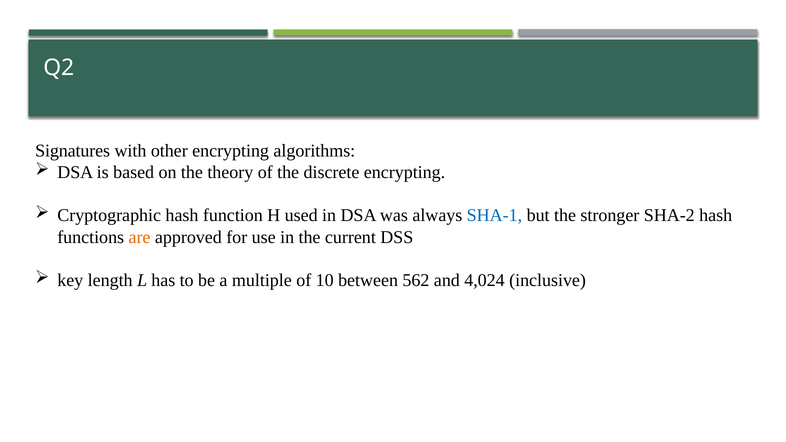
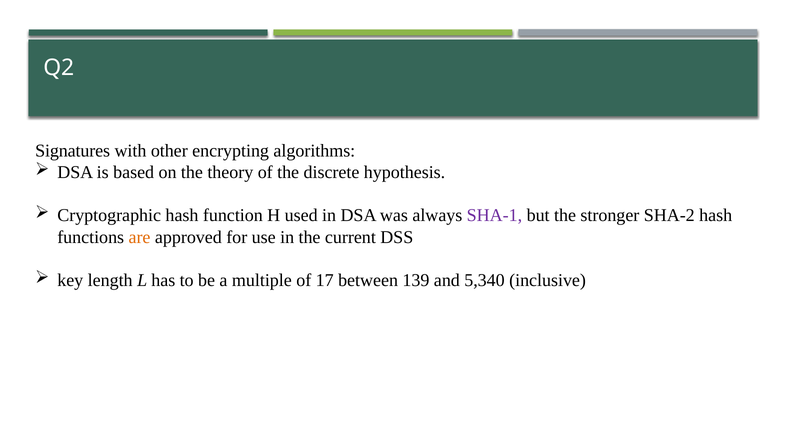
discrete encrypting: encrypting -> hypothesis
SHA-1 colour: blue -> purple
10: 10 -> 17
562: 562 -> 139
4,024: 4,024 -> 5,340
